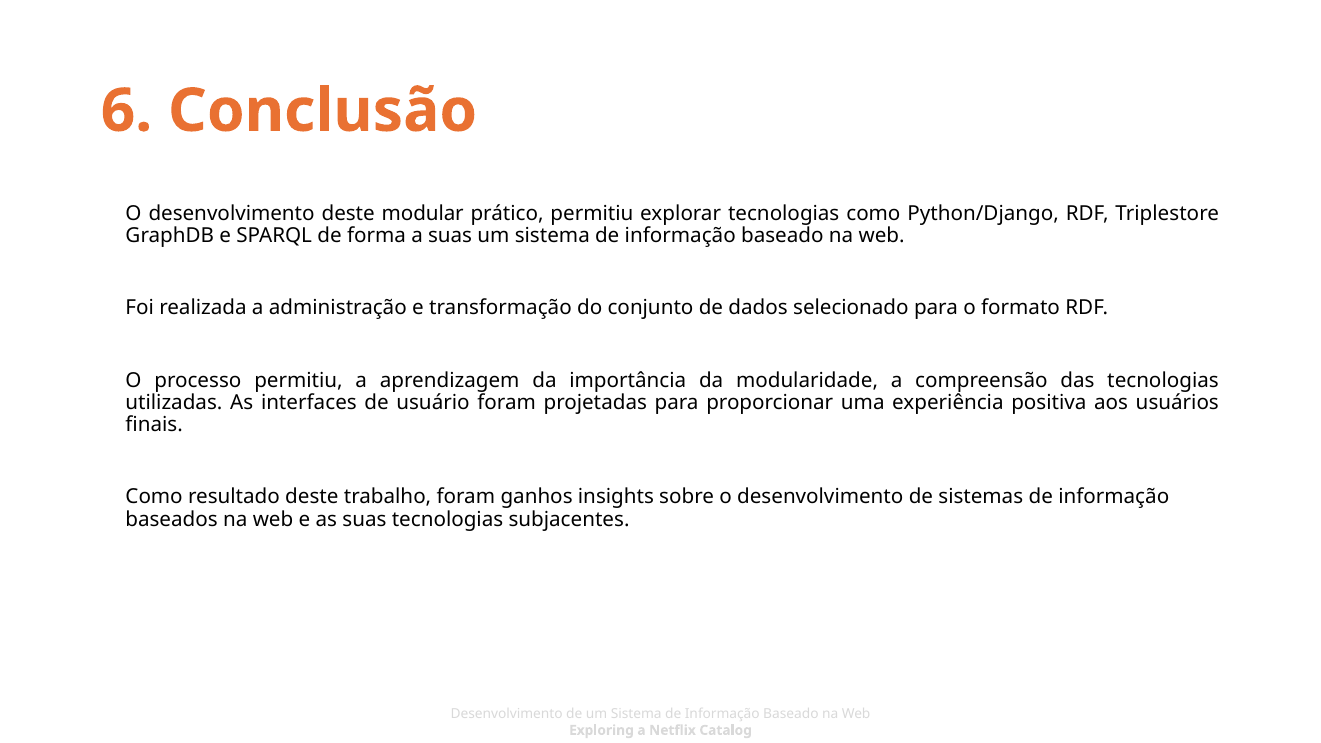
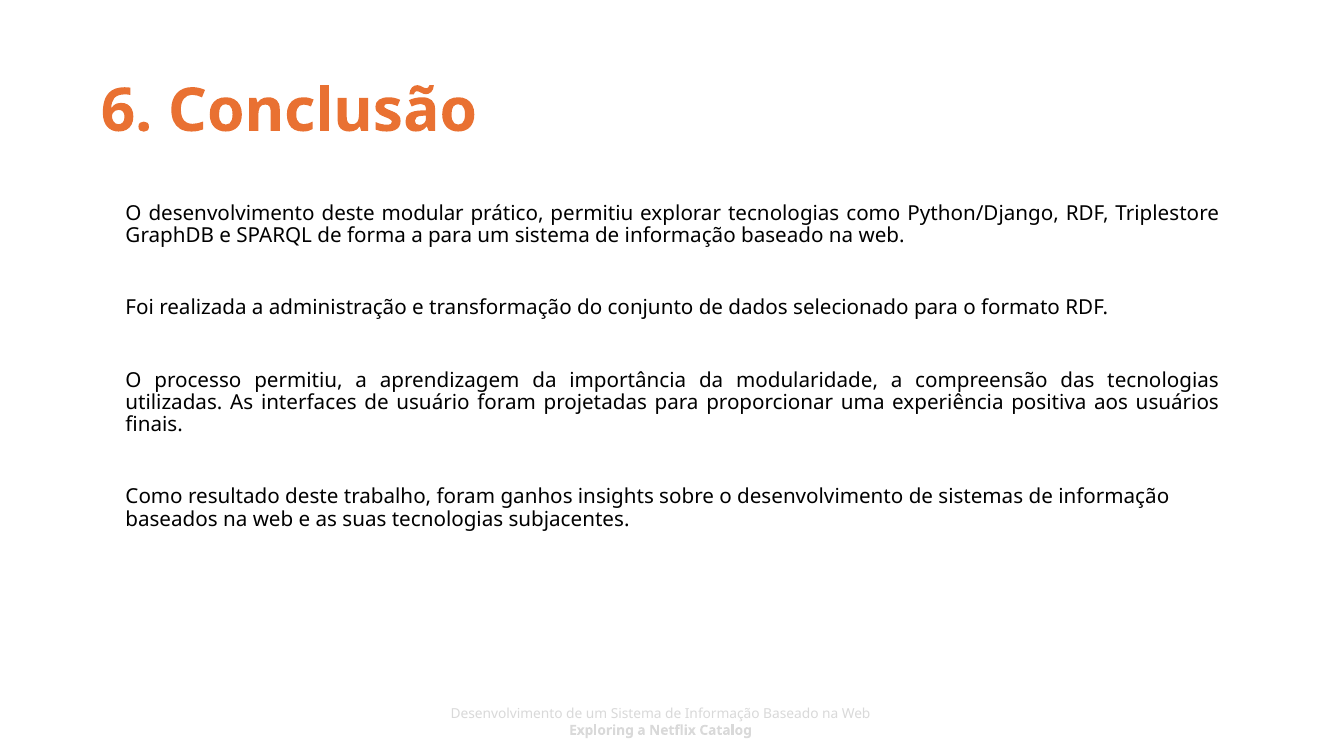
a suas: suas -> para
